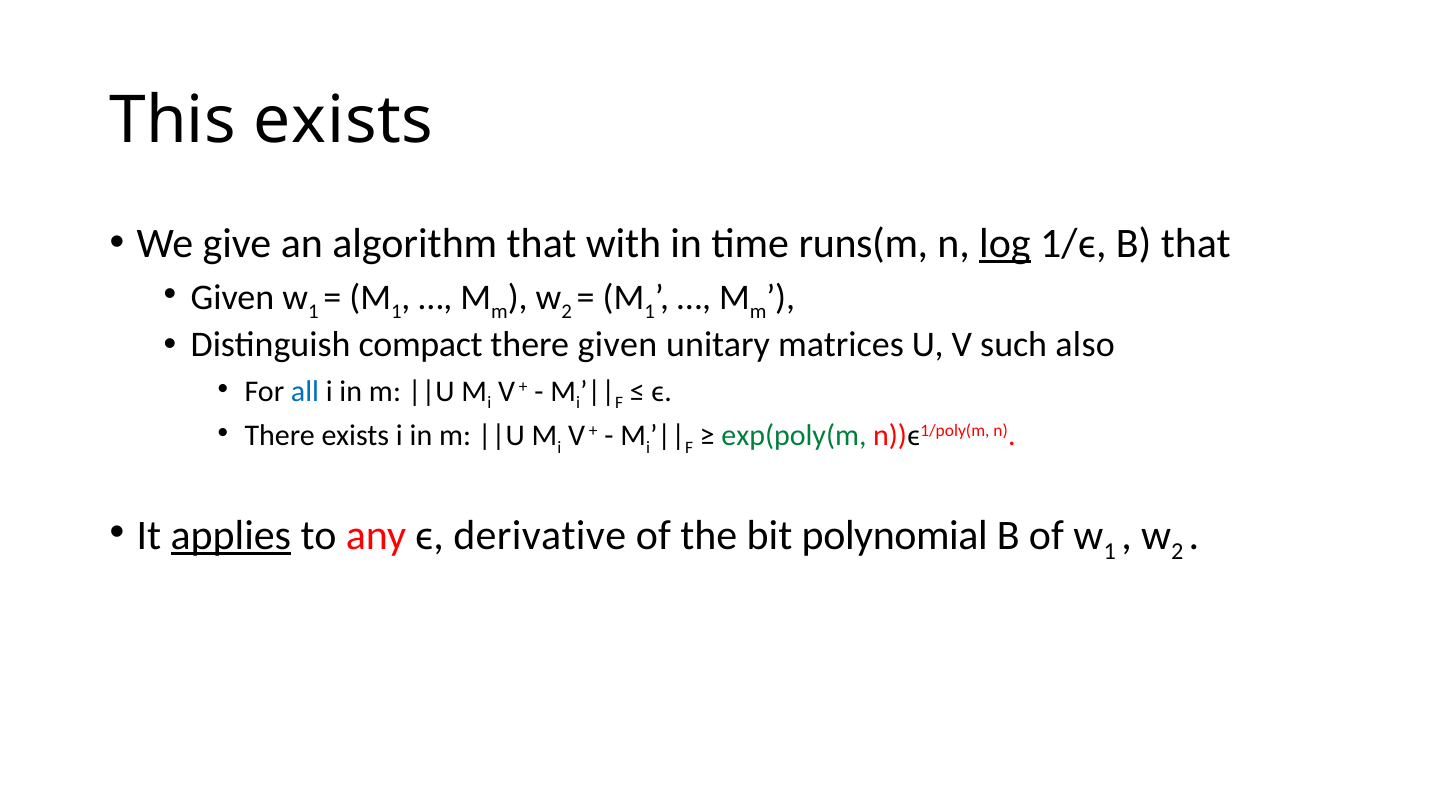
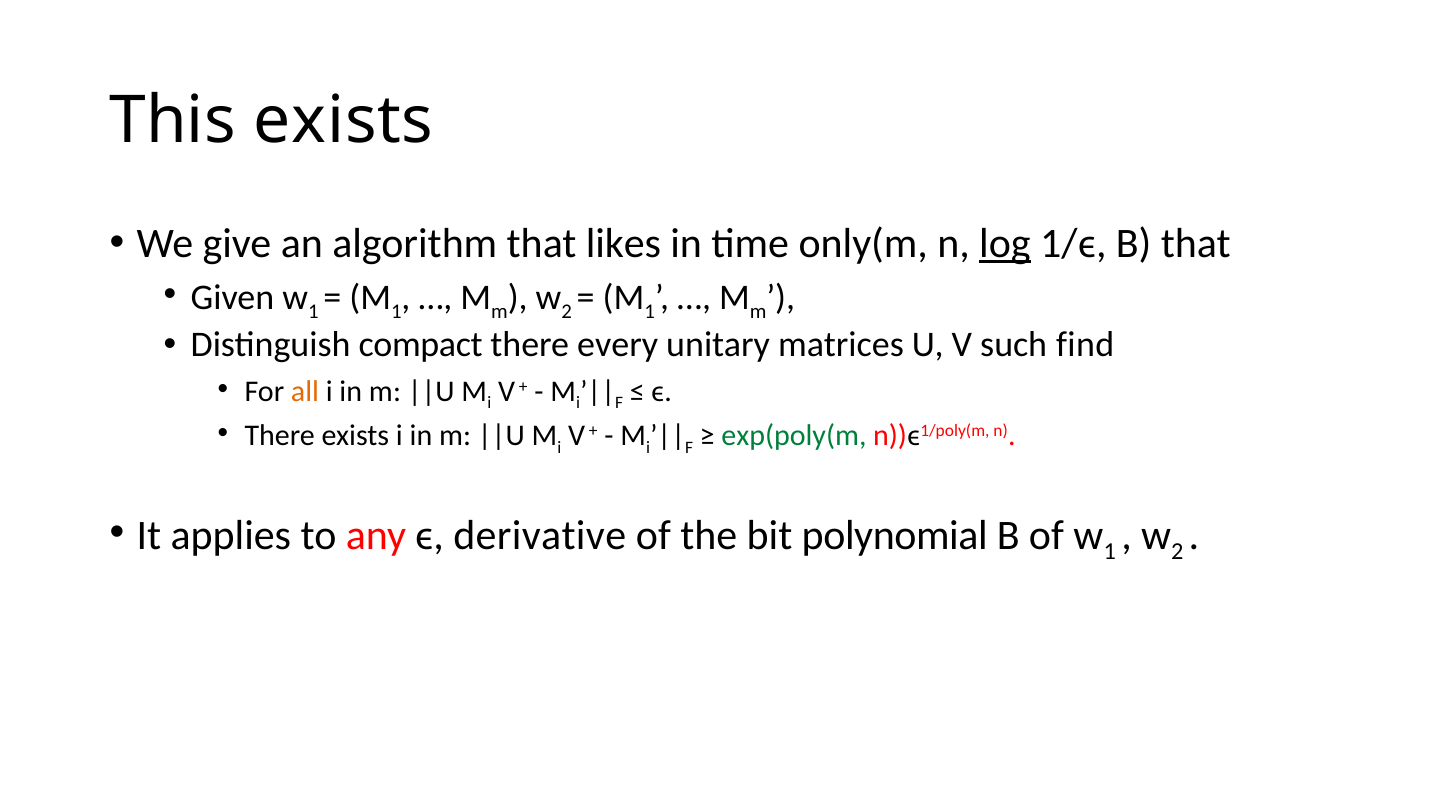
with: with -> likes
runs(m: runs(m -> only(m
there given: given -> every
also: also -> find
all colour: blue -> orange
applies underline: present -> none
